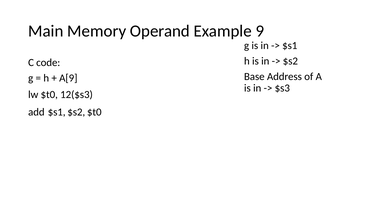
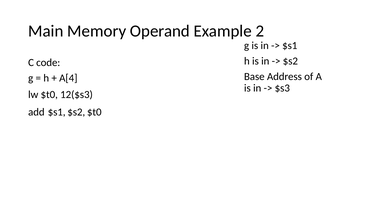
9: 9 -> 2
A[9: A[9 -> A[4
